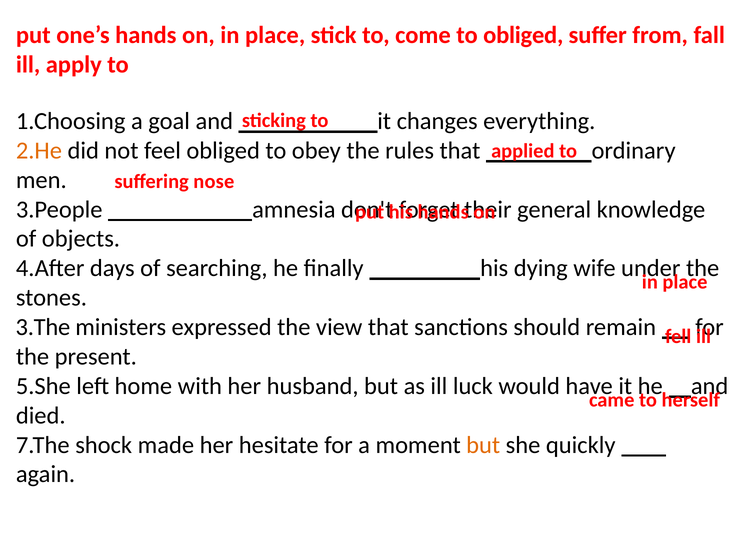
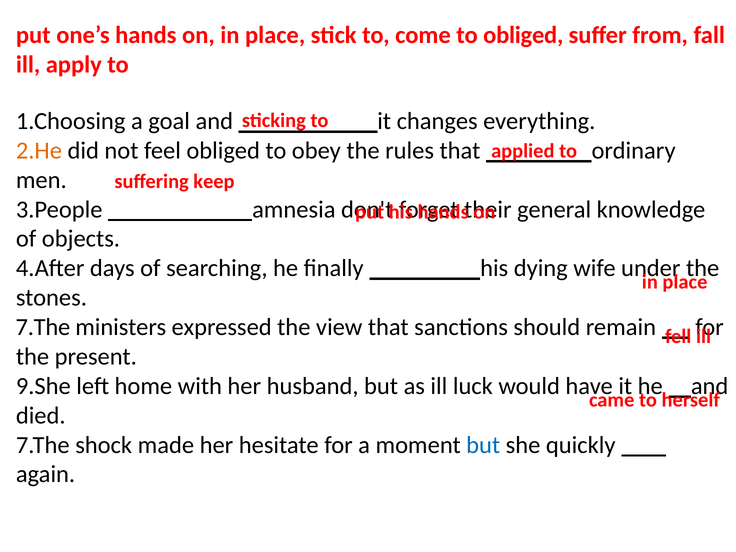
nose: nose -> keep
3.The at (43, 327): 3.The -> 7.The
5.She: 5.She -> 9.She
but at (483, 445) colour: orange -> blue
